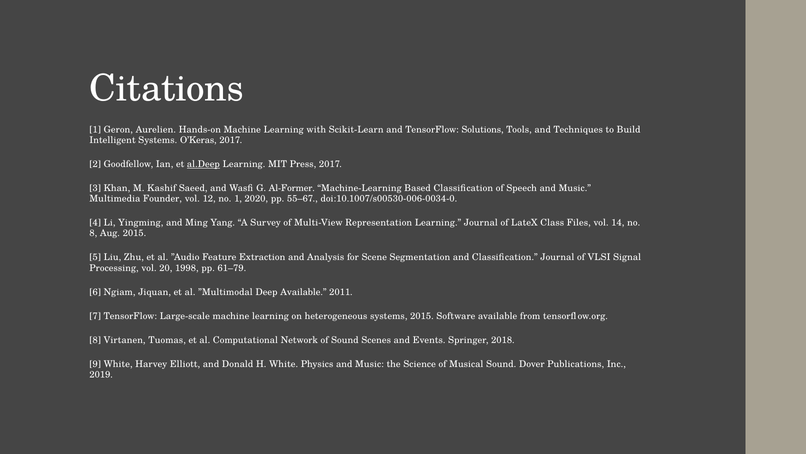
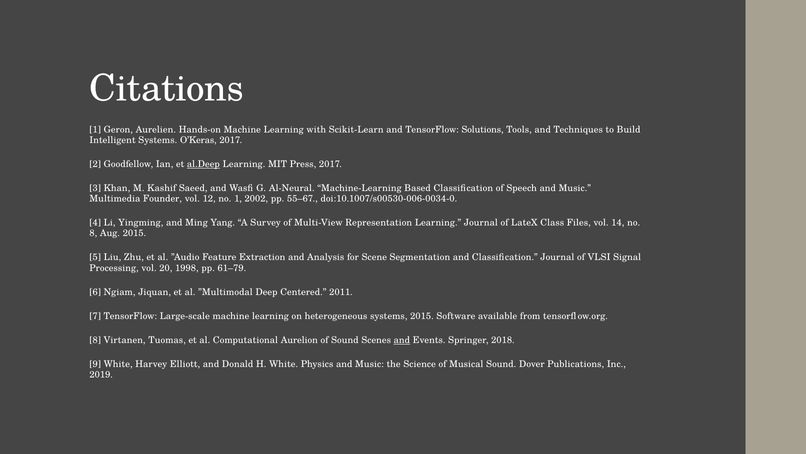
Al-Former: Al-Former -> Al-Neural
2020: 2020 -> 2002
Deep Available: Available -> Centered
Network: Network -> Aurelion
and at (402, 340) underline: none -> present
